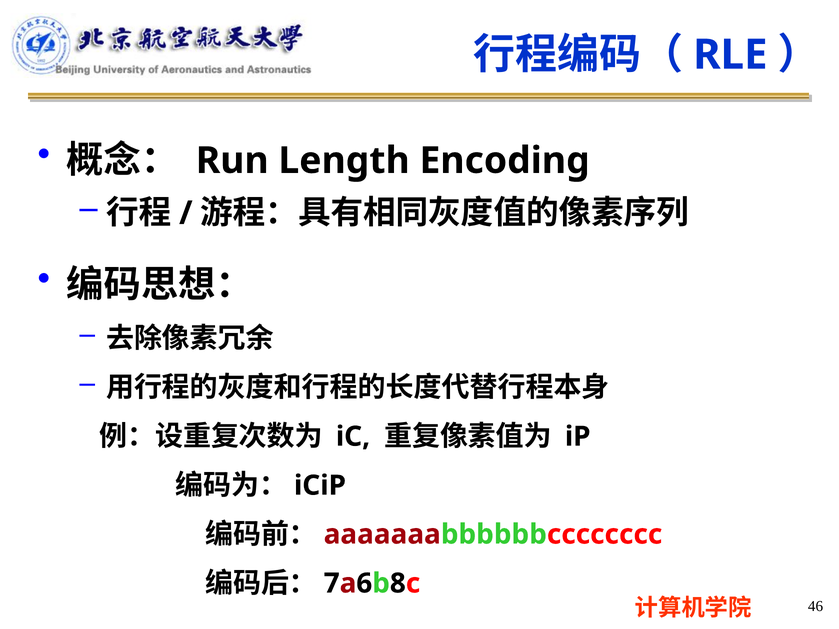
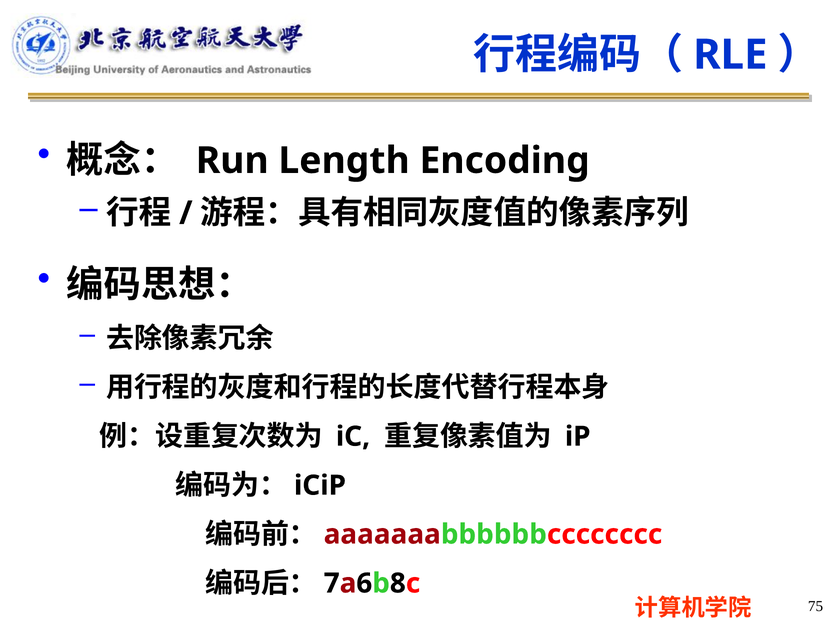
46: 46 -> 75
